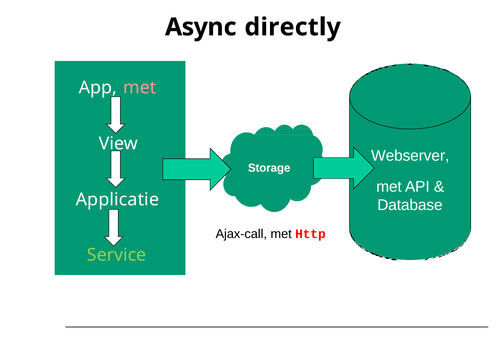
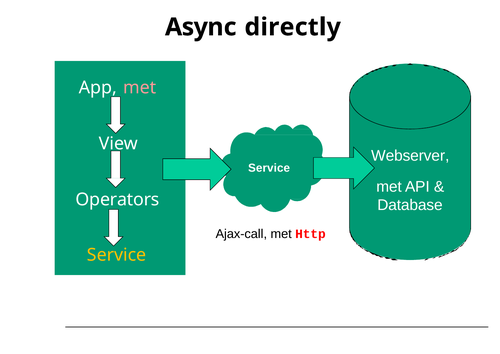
Storage at (269, 168): Storage -> Service
Applicatie: Applicatie -> Operators
Service at (117, 255) colour: light green -> yellow
